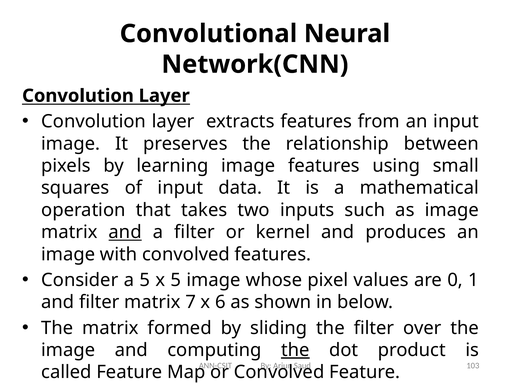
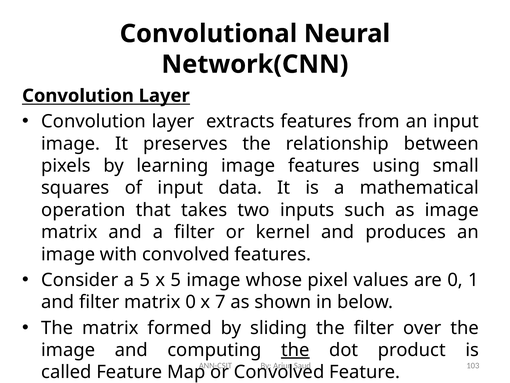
and at (125, 232) underline: present -> none
matrix 7: 7 -> 0
6: 6 -> 7
